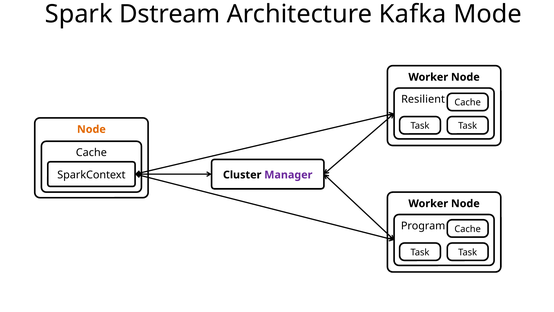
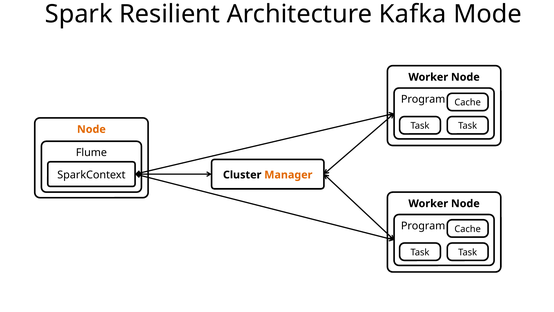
Dstream: Dstream -> Resilient
Resilient at (423, 99): Resilient -> Program
Cache at (91, 152): Cache -> Flume
Manager colour: purple -> orange
